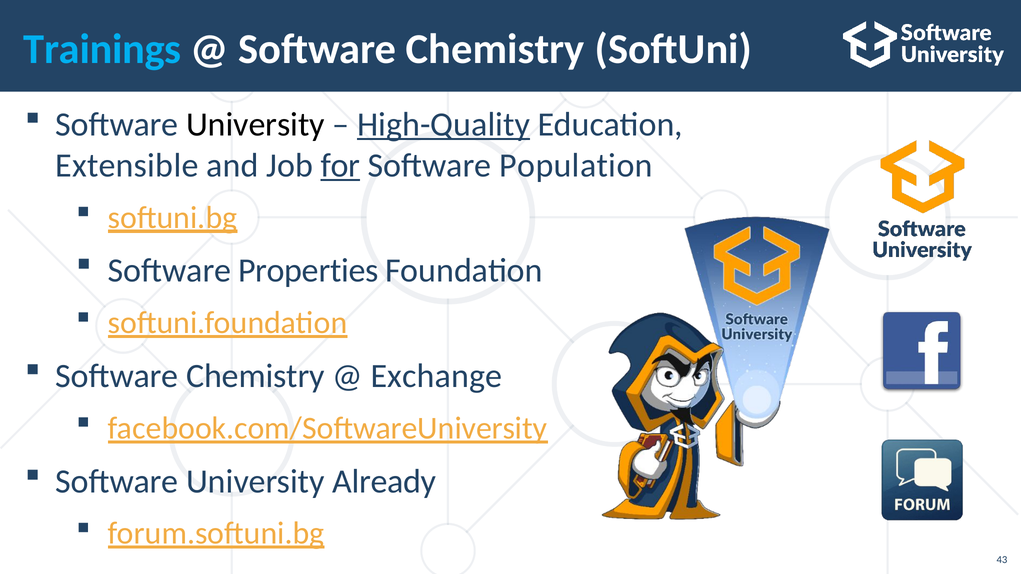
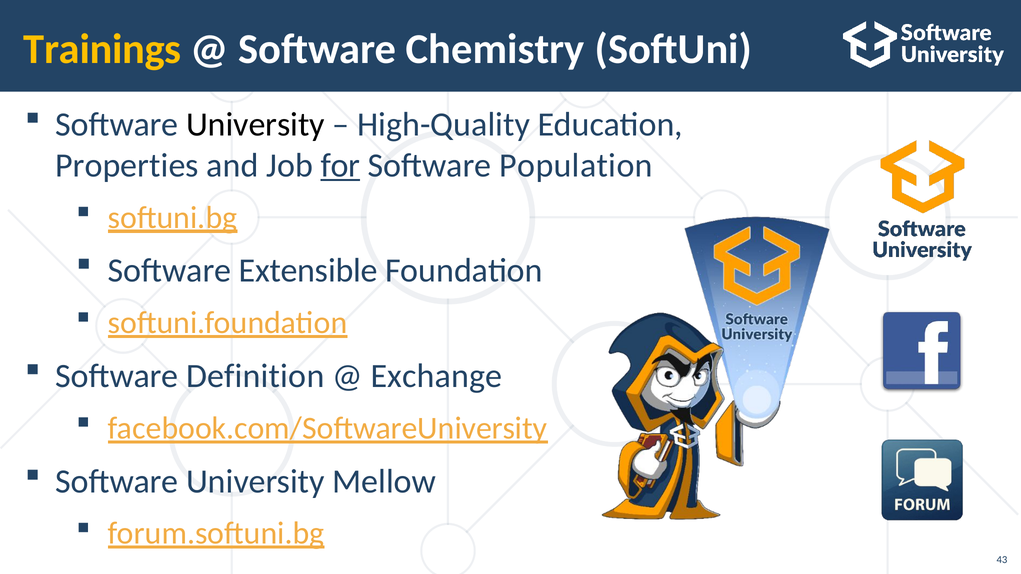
Trainings colour: light blue -> yellow
High-Quality underline: present -> none
Extensible: Extensible -> Properties
Properties: Properties -> Extensible
Chemistry at (255, 376): Chemistry -> Definition
Already: Already -> Mellow
